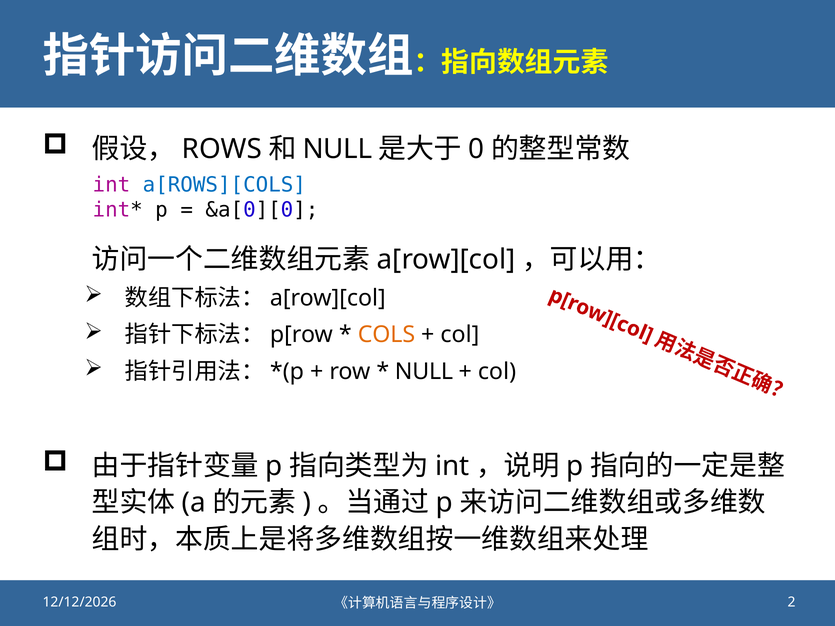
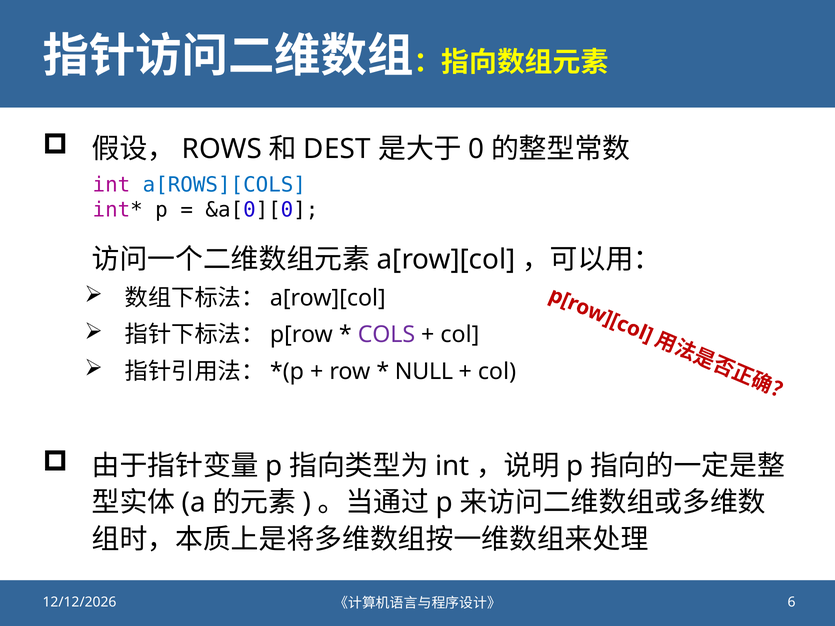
NULL at (337, 149): NULL -> DEST
COLS colour: orange -> purple
2: 2 -> 6
